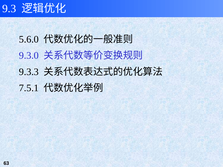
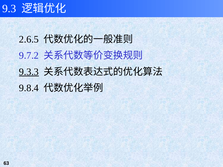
5.6.0: 5.6.0 -> 2.6.5
9.3.0: 9.3.0 -> 9.7.2
9.3.3 underline: none -> present
7.5.1: 7.5.1 -> 9.8.4
